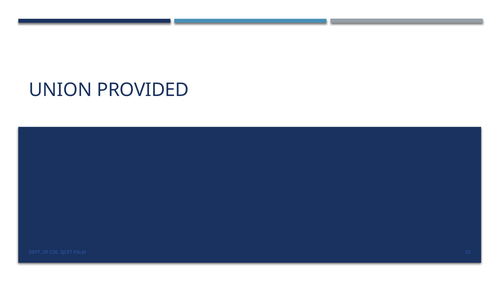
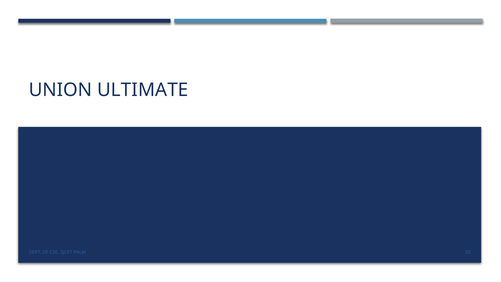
PROVIDED: PROVIDED -> ULTIMATE
